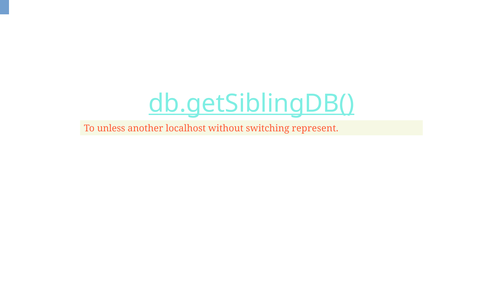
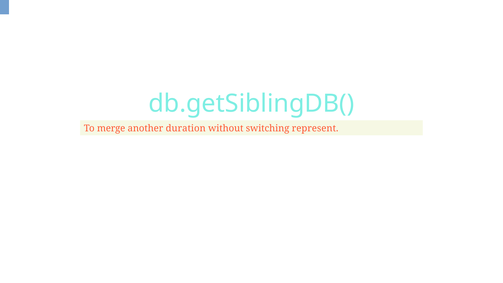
db.getSiblingDB( underline: present -> none
unless: unless -> merge
localhost: localhost -> duration
